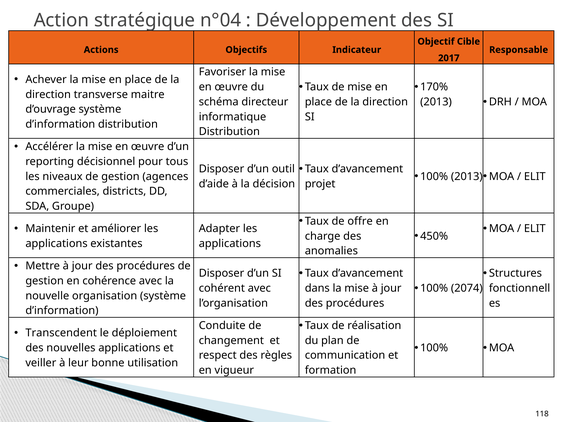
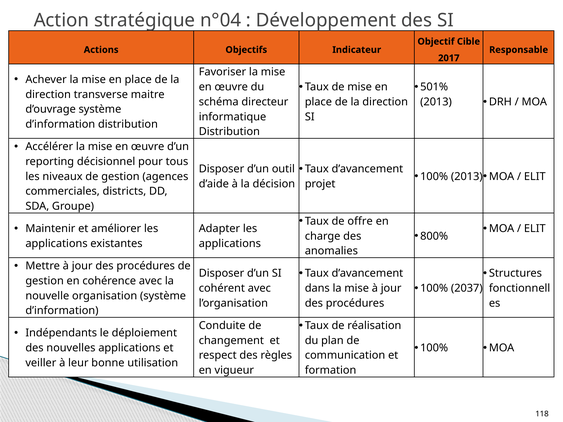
170%: 170% -> 501%
450%: 450% -> 800%
2074: 2074 -> 2037
Transcendent: Transcendent -> Indépendants
